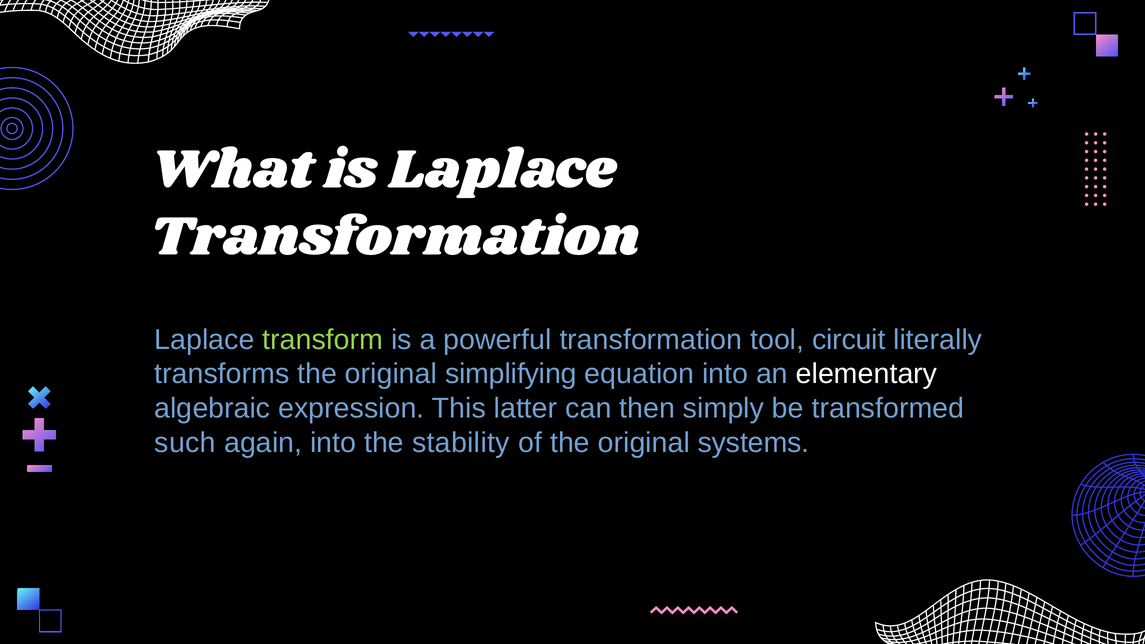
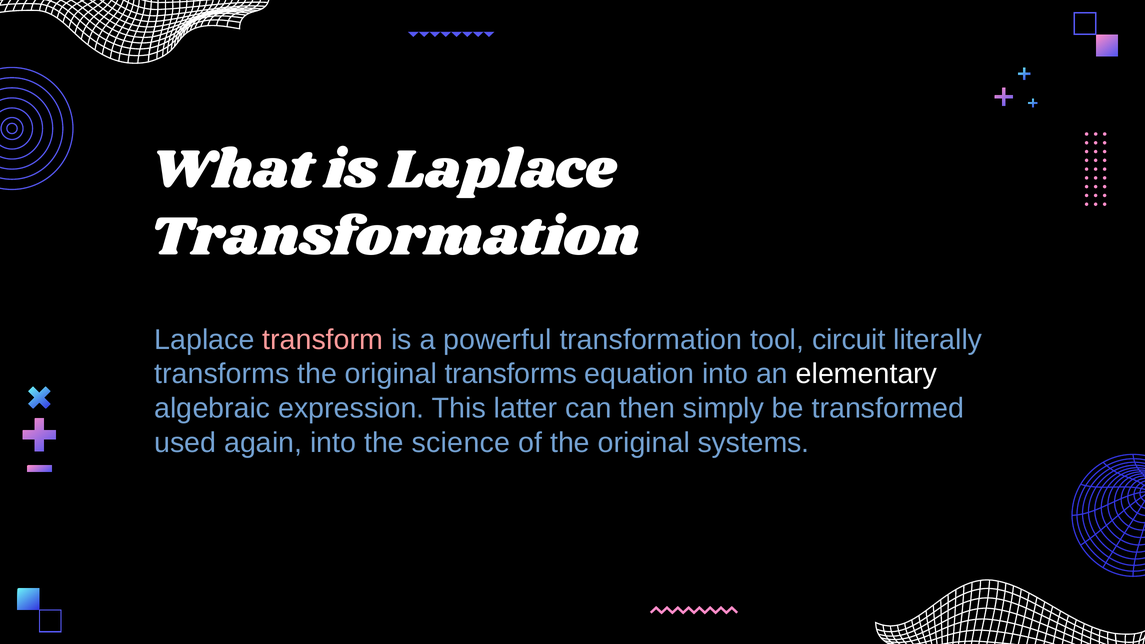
transform colour: light green -> pink
original simplifying: simplifying -> transforms
such: such -> used
stability: stability -> science
